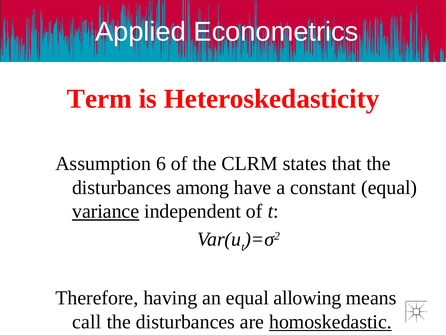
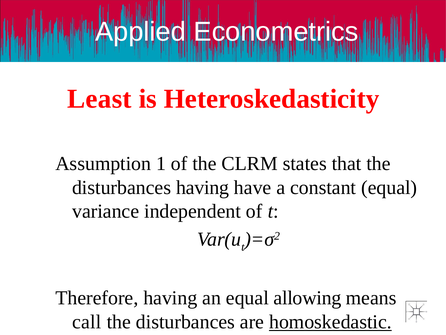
Term: Term -> Least
6: 6 -> 1
disturbances among: among -> having
variance underline: present -> none
